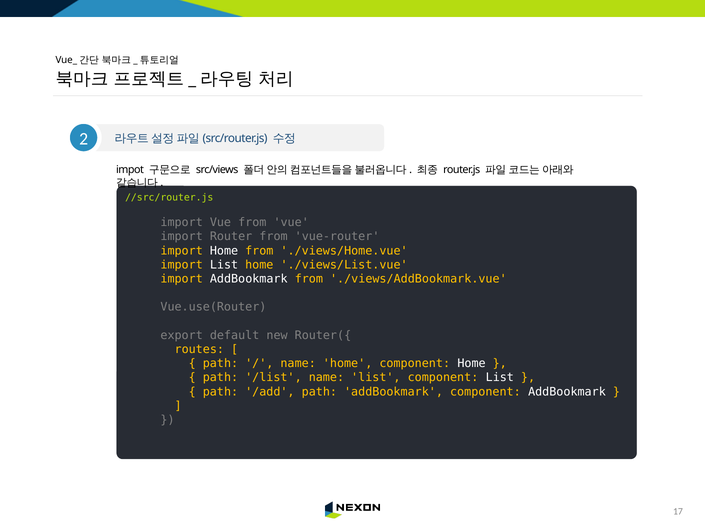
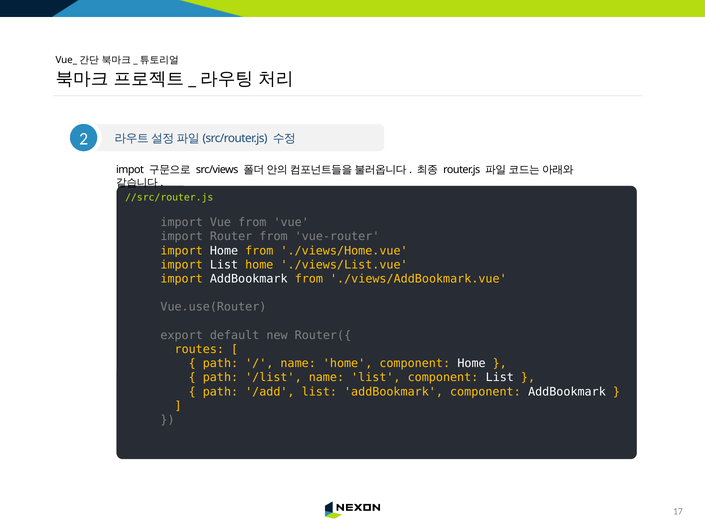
/add path: path -> list
